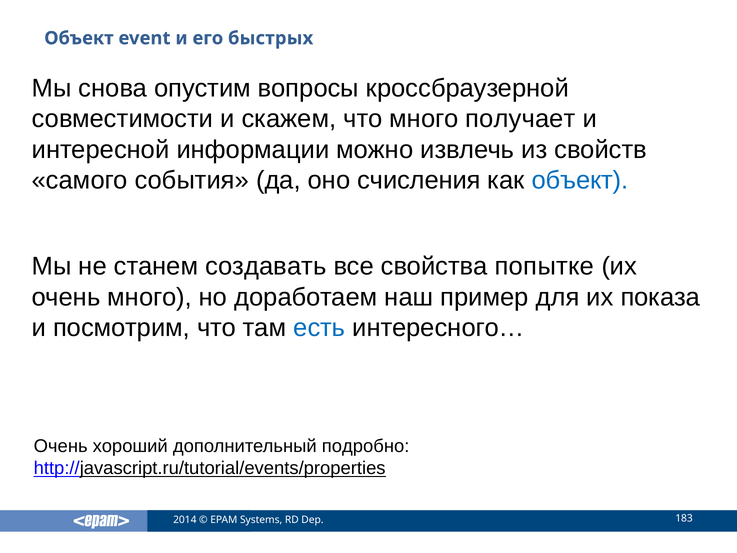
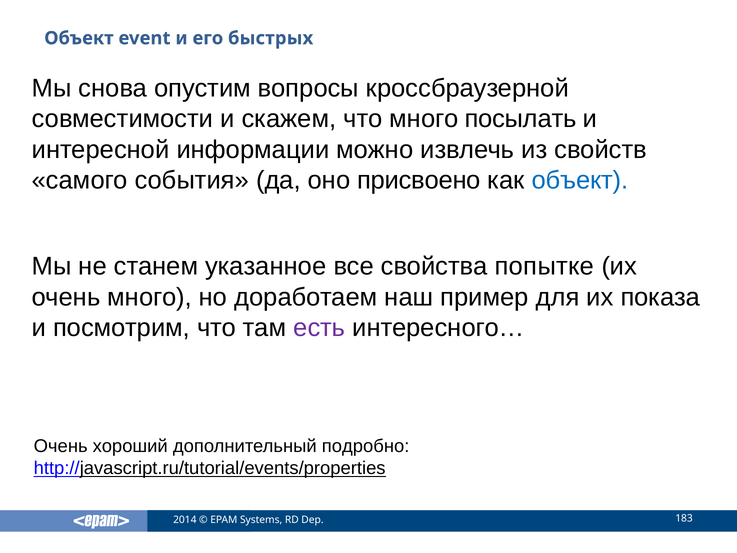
получает: получает -> посылать
счисления: счисления -> присвоено
создавать: создавать -> указанное
есть colour: blue -> purple
